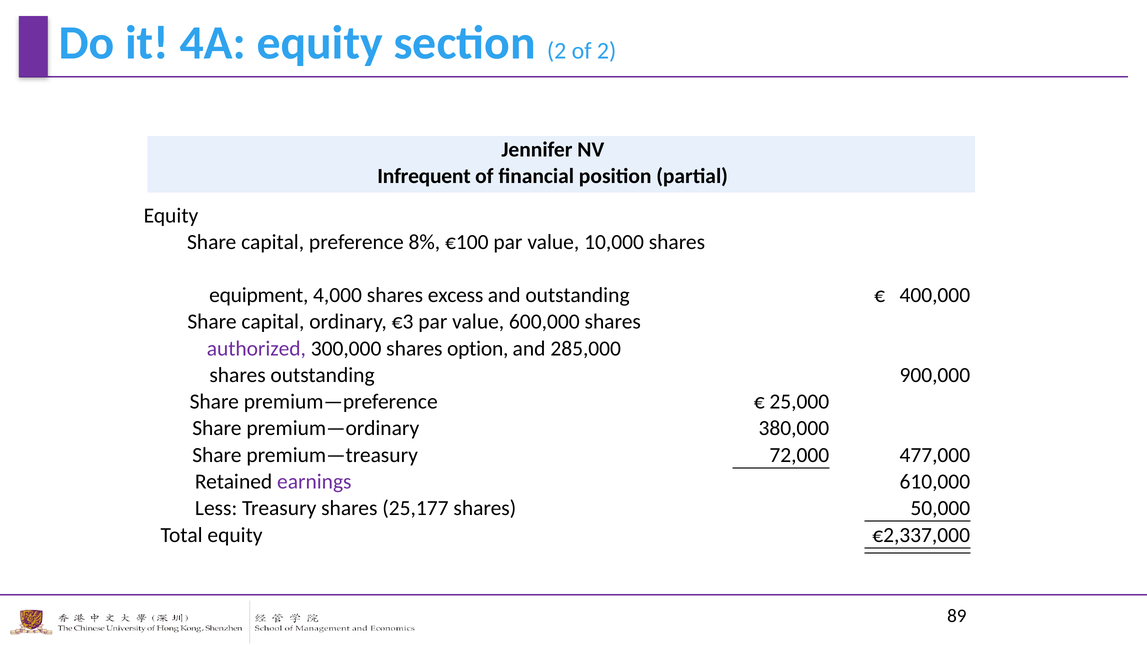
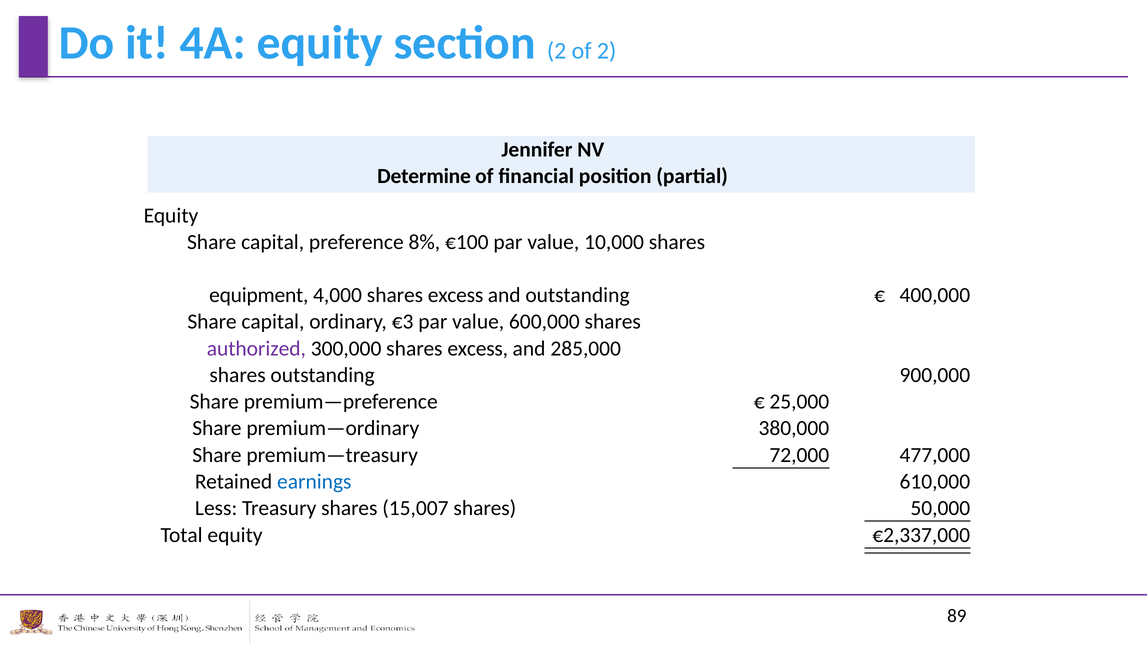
Infrequent: Infrequent -> Determine
300,000 shares option: option -> excess
earnings colour: purple -> blue
25,177: 25,177 -> 15,007
